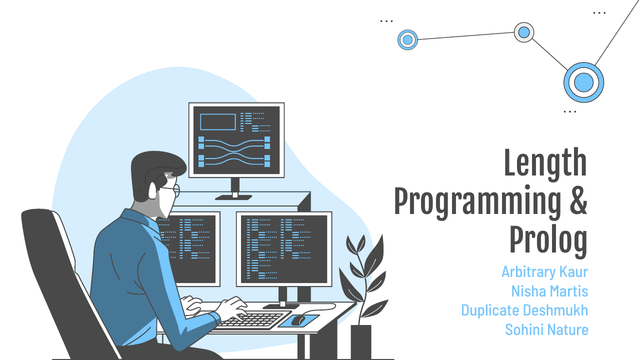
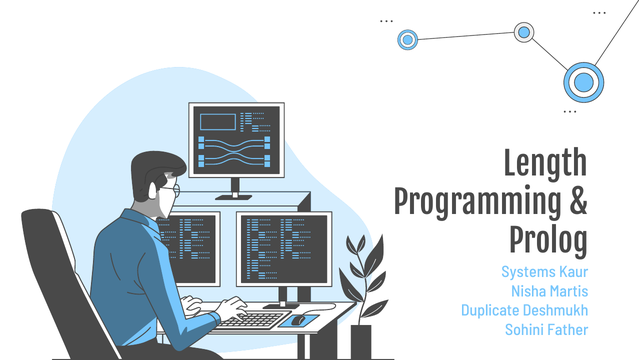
Arbitrary: Arbitrary -> Systems
Nature: Nature -> Father
